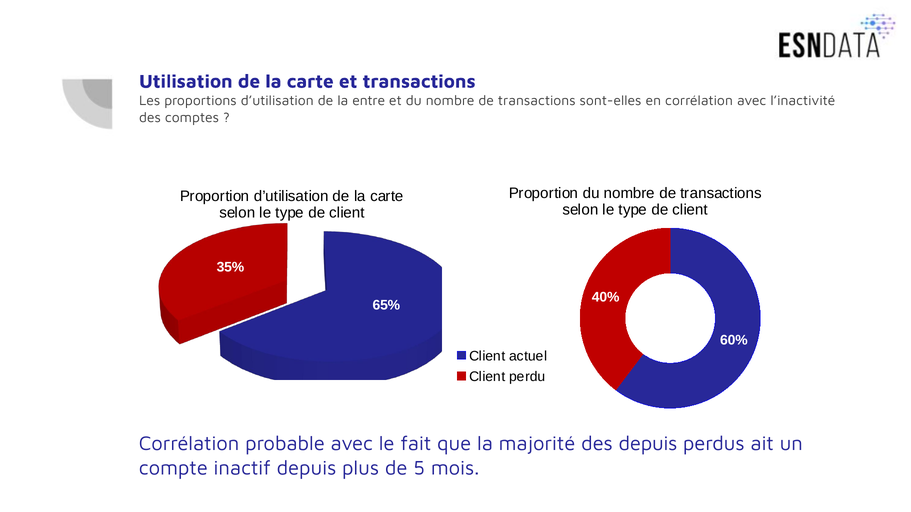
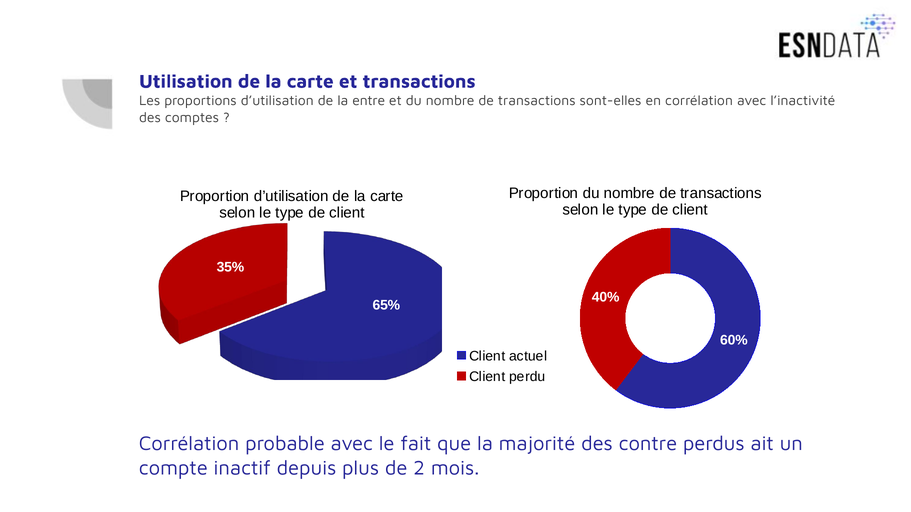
des depuis: depuis -> contre
5: 5 -> 2
